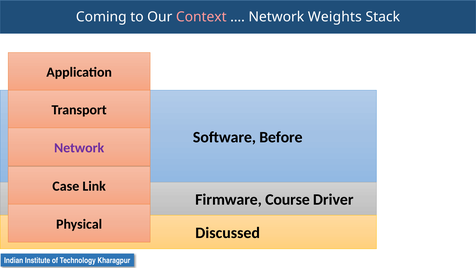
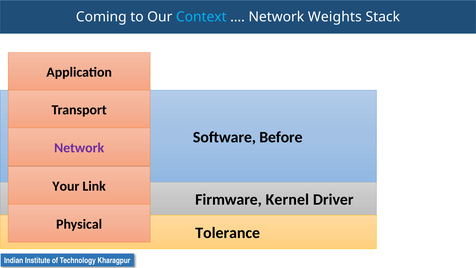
Context colour: pink -> light blue
Case: Case -> Your
Course: Course -> Kernel
Discussed: Discussed -> Tolerance
